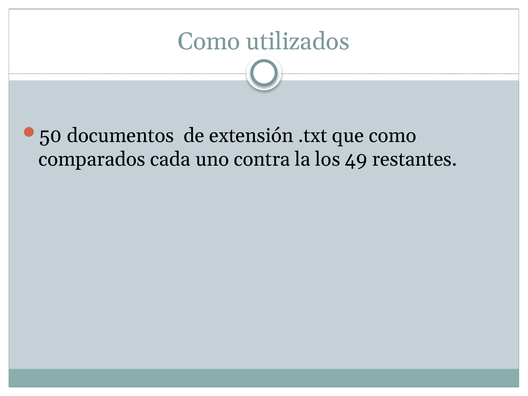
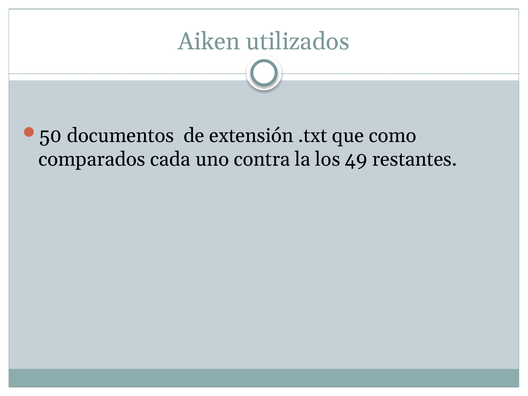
Como at (209, 42): Como -> Aiken
